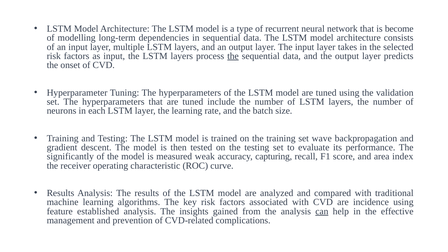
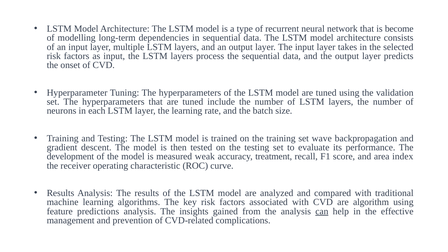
the at (233, 56) underline: present -> none
significantly: significantly -> development
capturing: capturing -> treatment
incidence: incidence -> algorithm
established: established -> predictions
